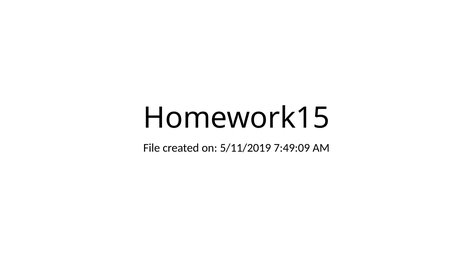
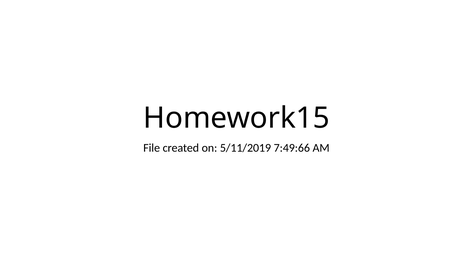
7:49:09: 7:49:09 -> 7:49:66
